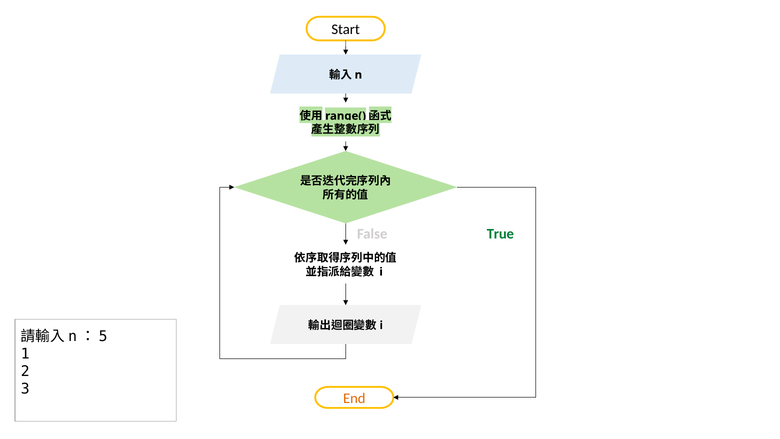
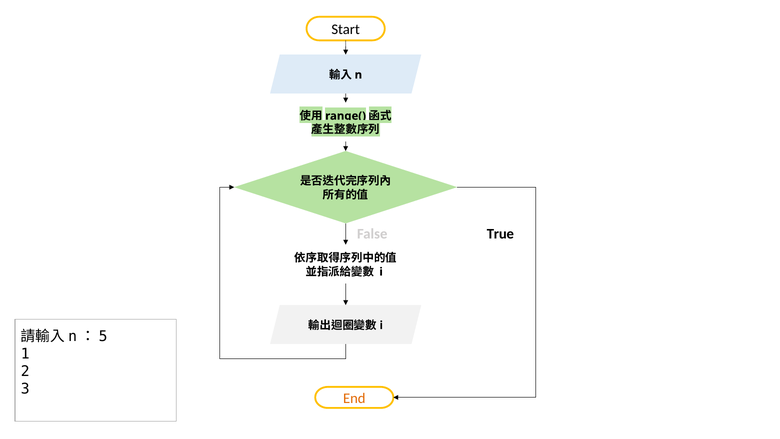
True colour: green -> black
